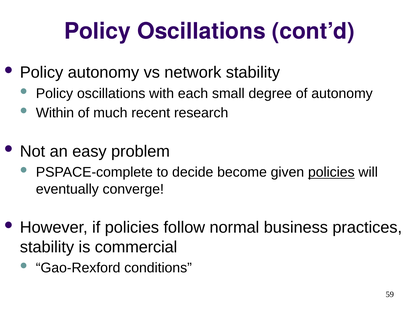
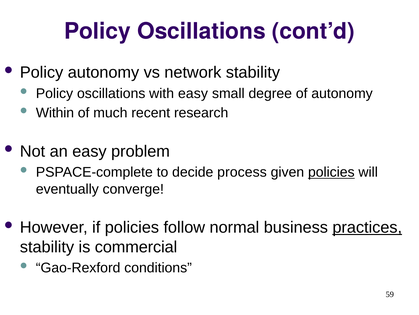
with each: each -> easy
become: become -> process
practices underline: none -> present
